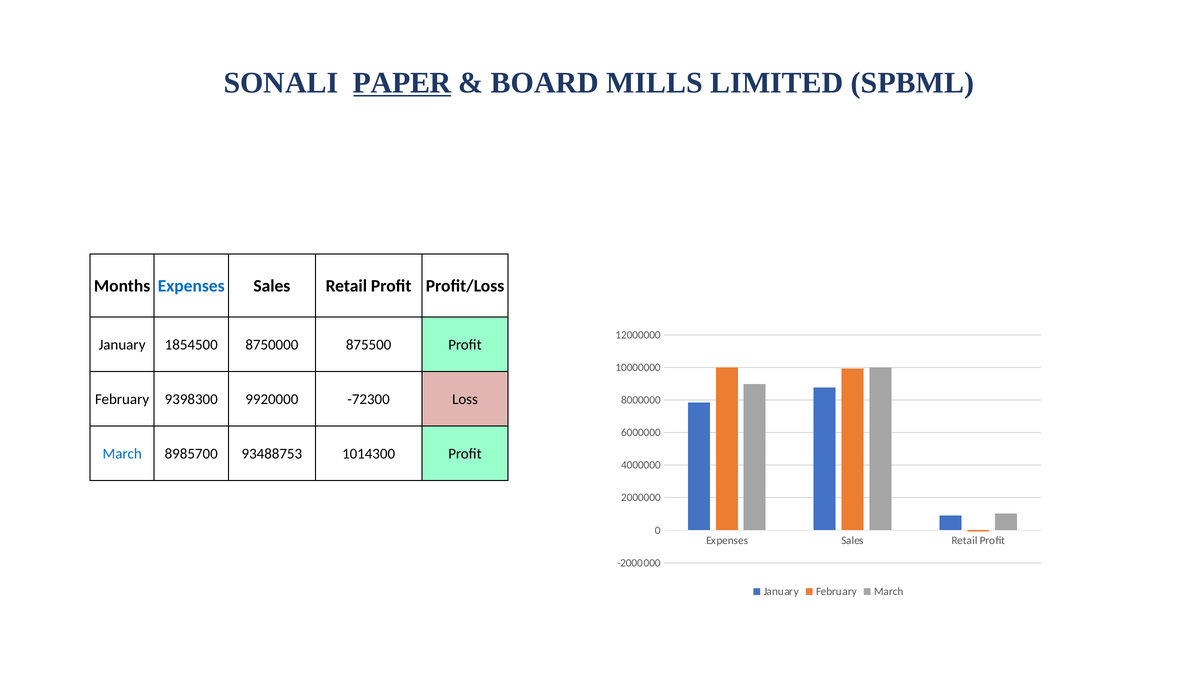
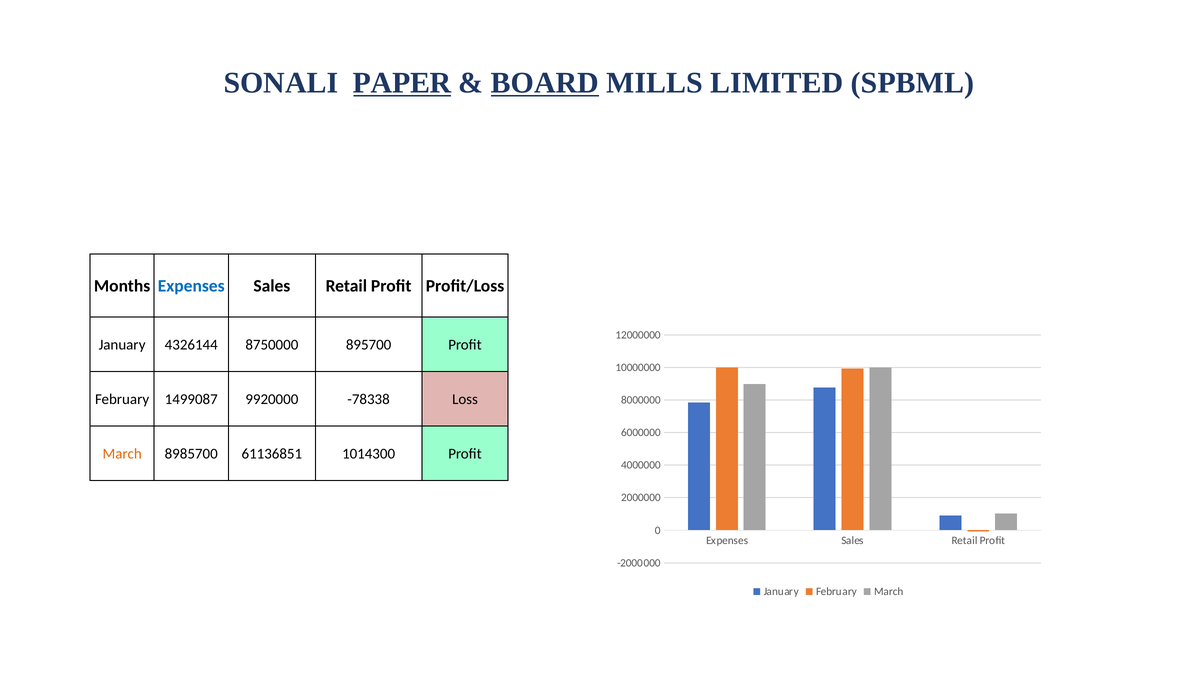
BOARD underline: none -> present
1854500: 1854500 -> 4326144
875500: 875500 -> 895700
9398300: 9398300 -> 1499087
-72300: -72300 -> -78338
March at (122, 454) colour: blue -> orange
93488753: 93488753 -> 61136851
